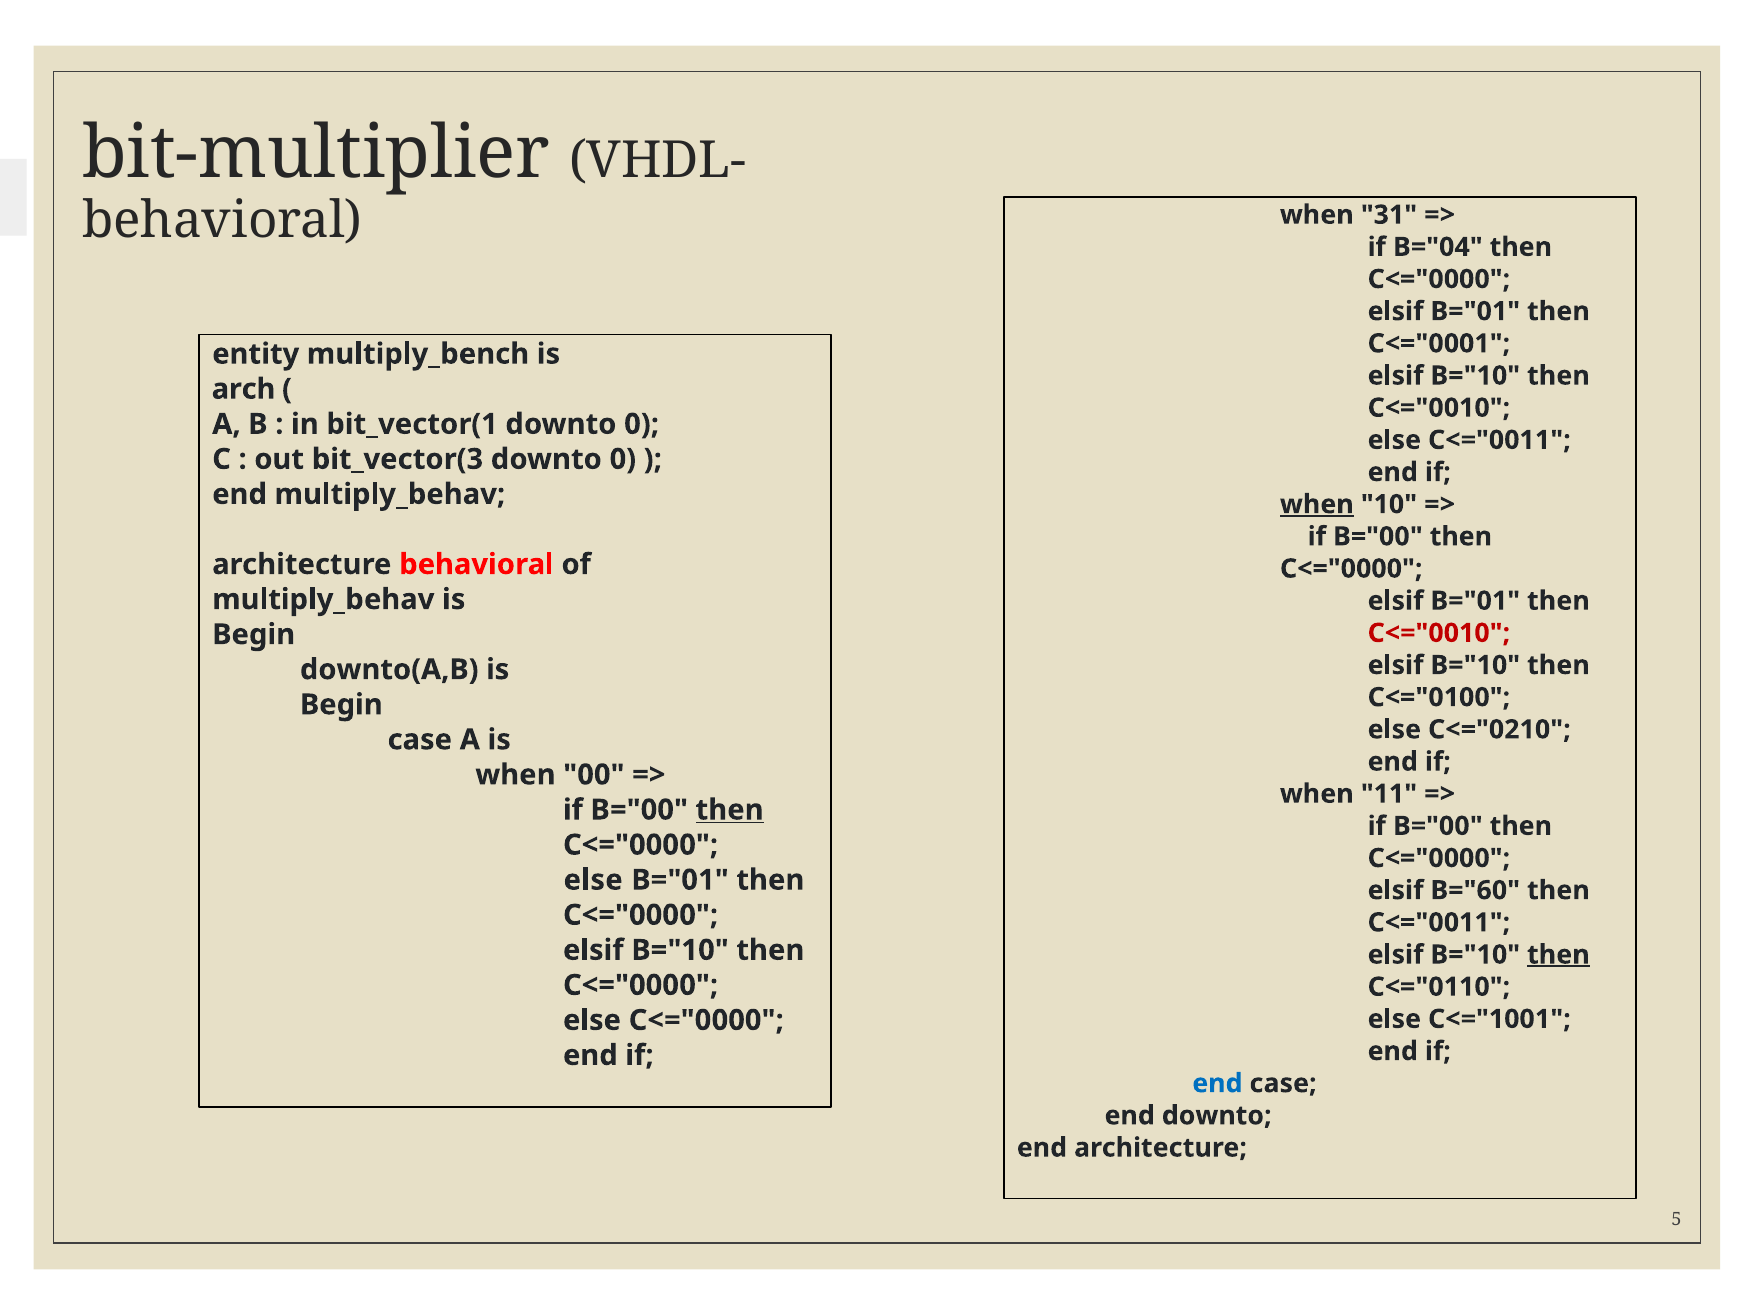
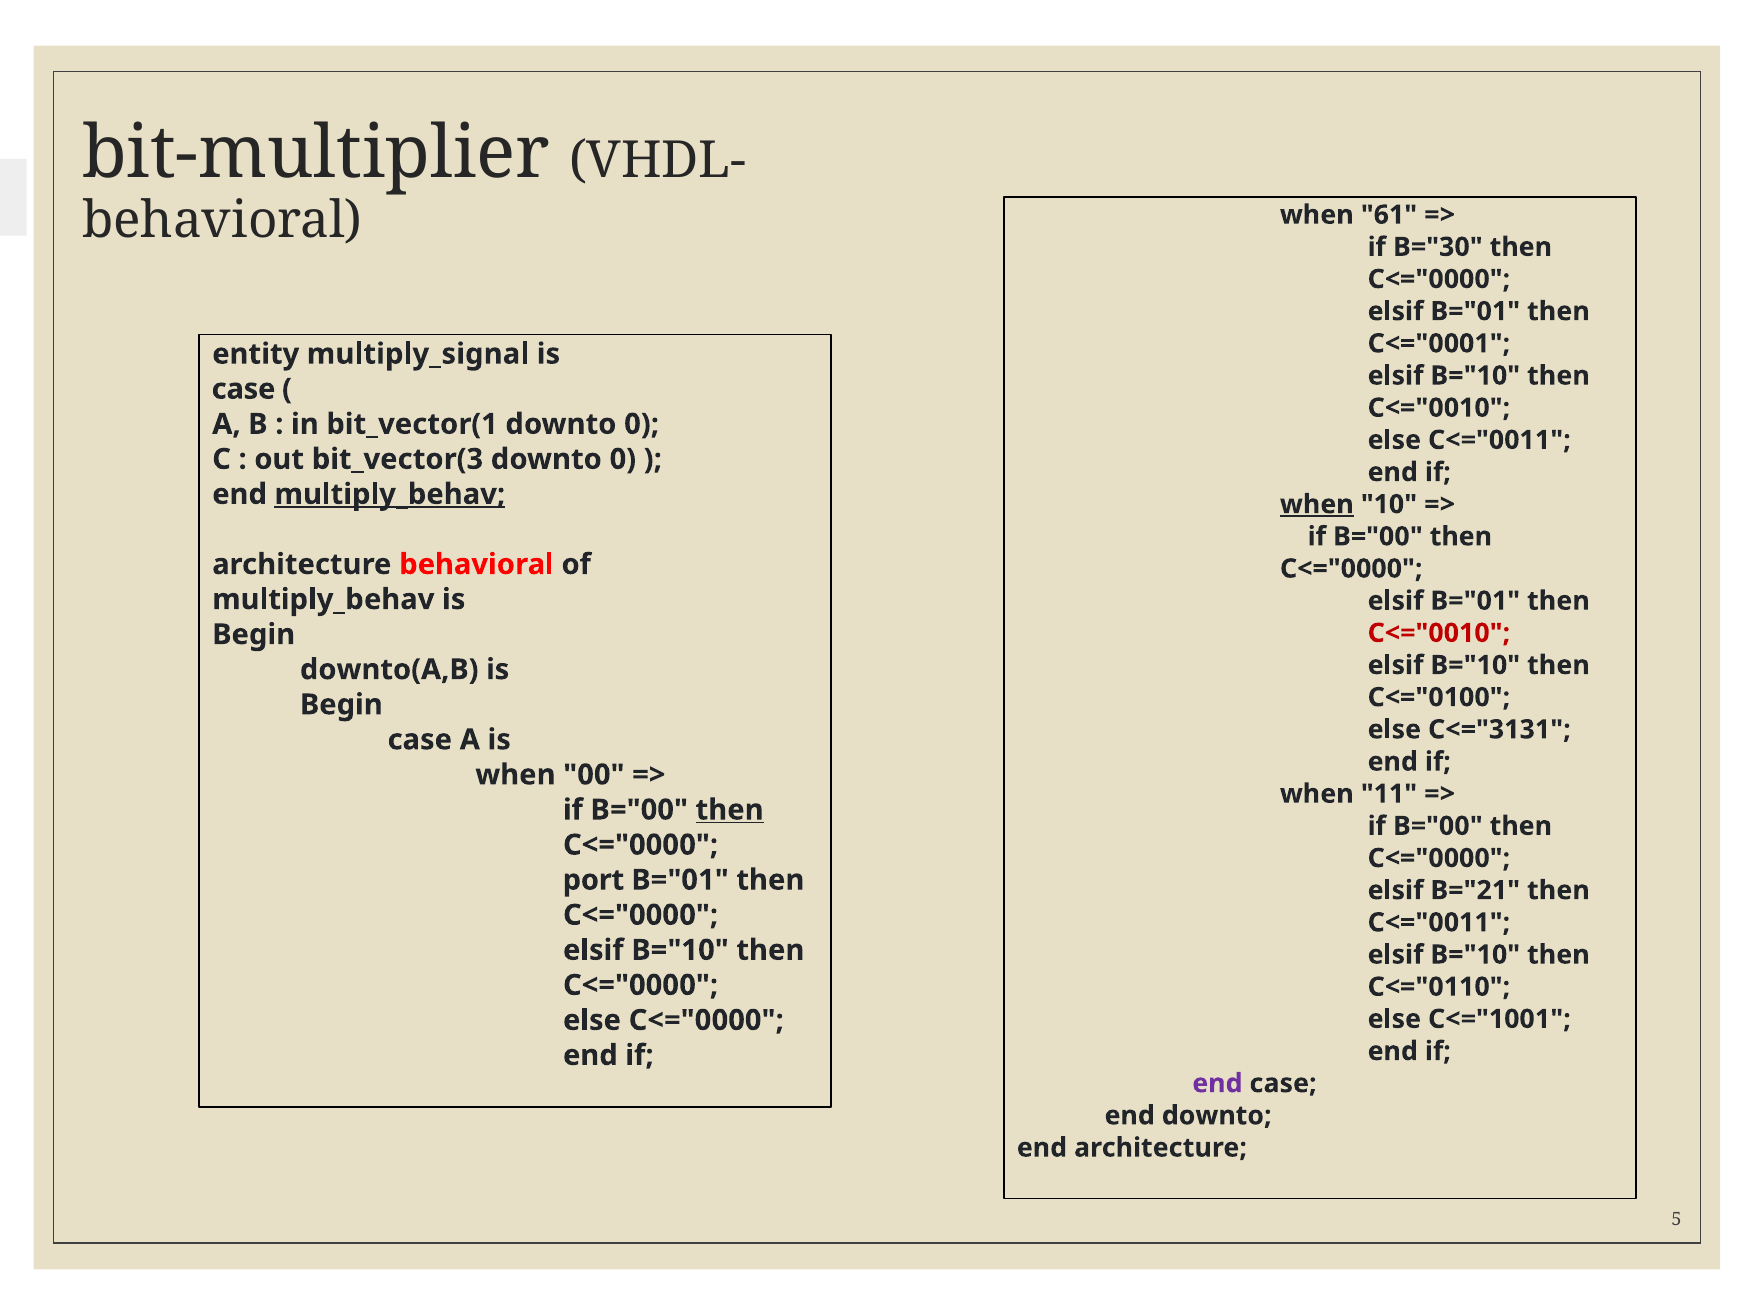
31: 31 -> 61
B="04: B="04 -> B="30
multiply_bench: multiply_bench -> multiply_signal
arch at (244, 389): arch -> case
multiply_behav at (390, 494) underline: none -> present
C<="0210: C<="0210 -> C<="3131
else at (593, 880): else -> port
B="60: B="60 -> B="21
then at (1558, 955) underline: present -> none
end at (1217, 1084) colour: blue -> purple
